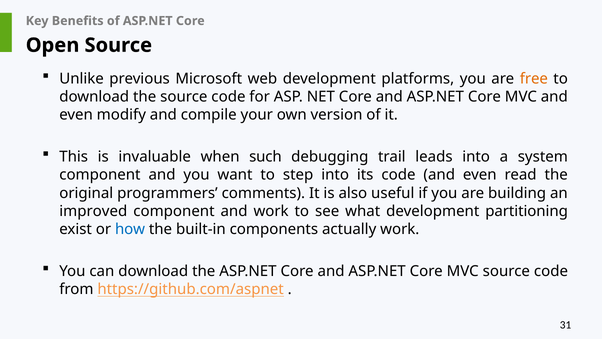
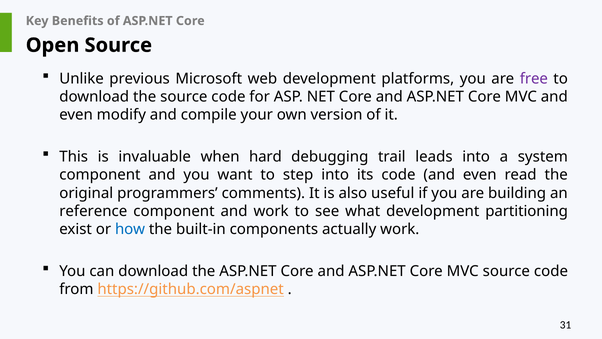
free colour: orange -> purple
such: such -> hard
improved: improved -> reference
